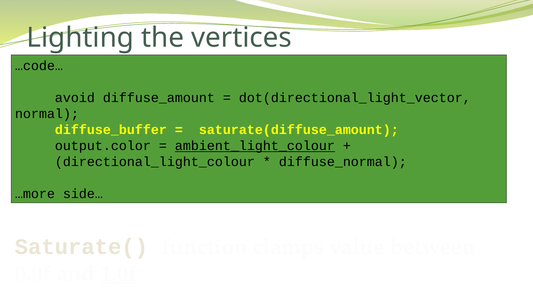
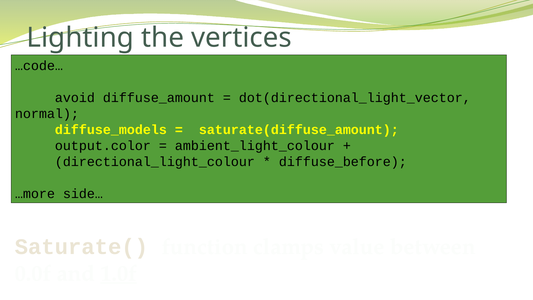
diffuse_buffer: diffuse_buffer -> diffuse_models
ambient_light_colour underline: present -> none
diffuse_normal: diffuse_normal -> diffuse_before
